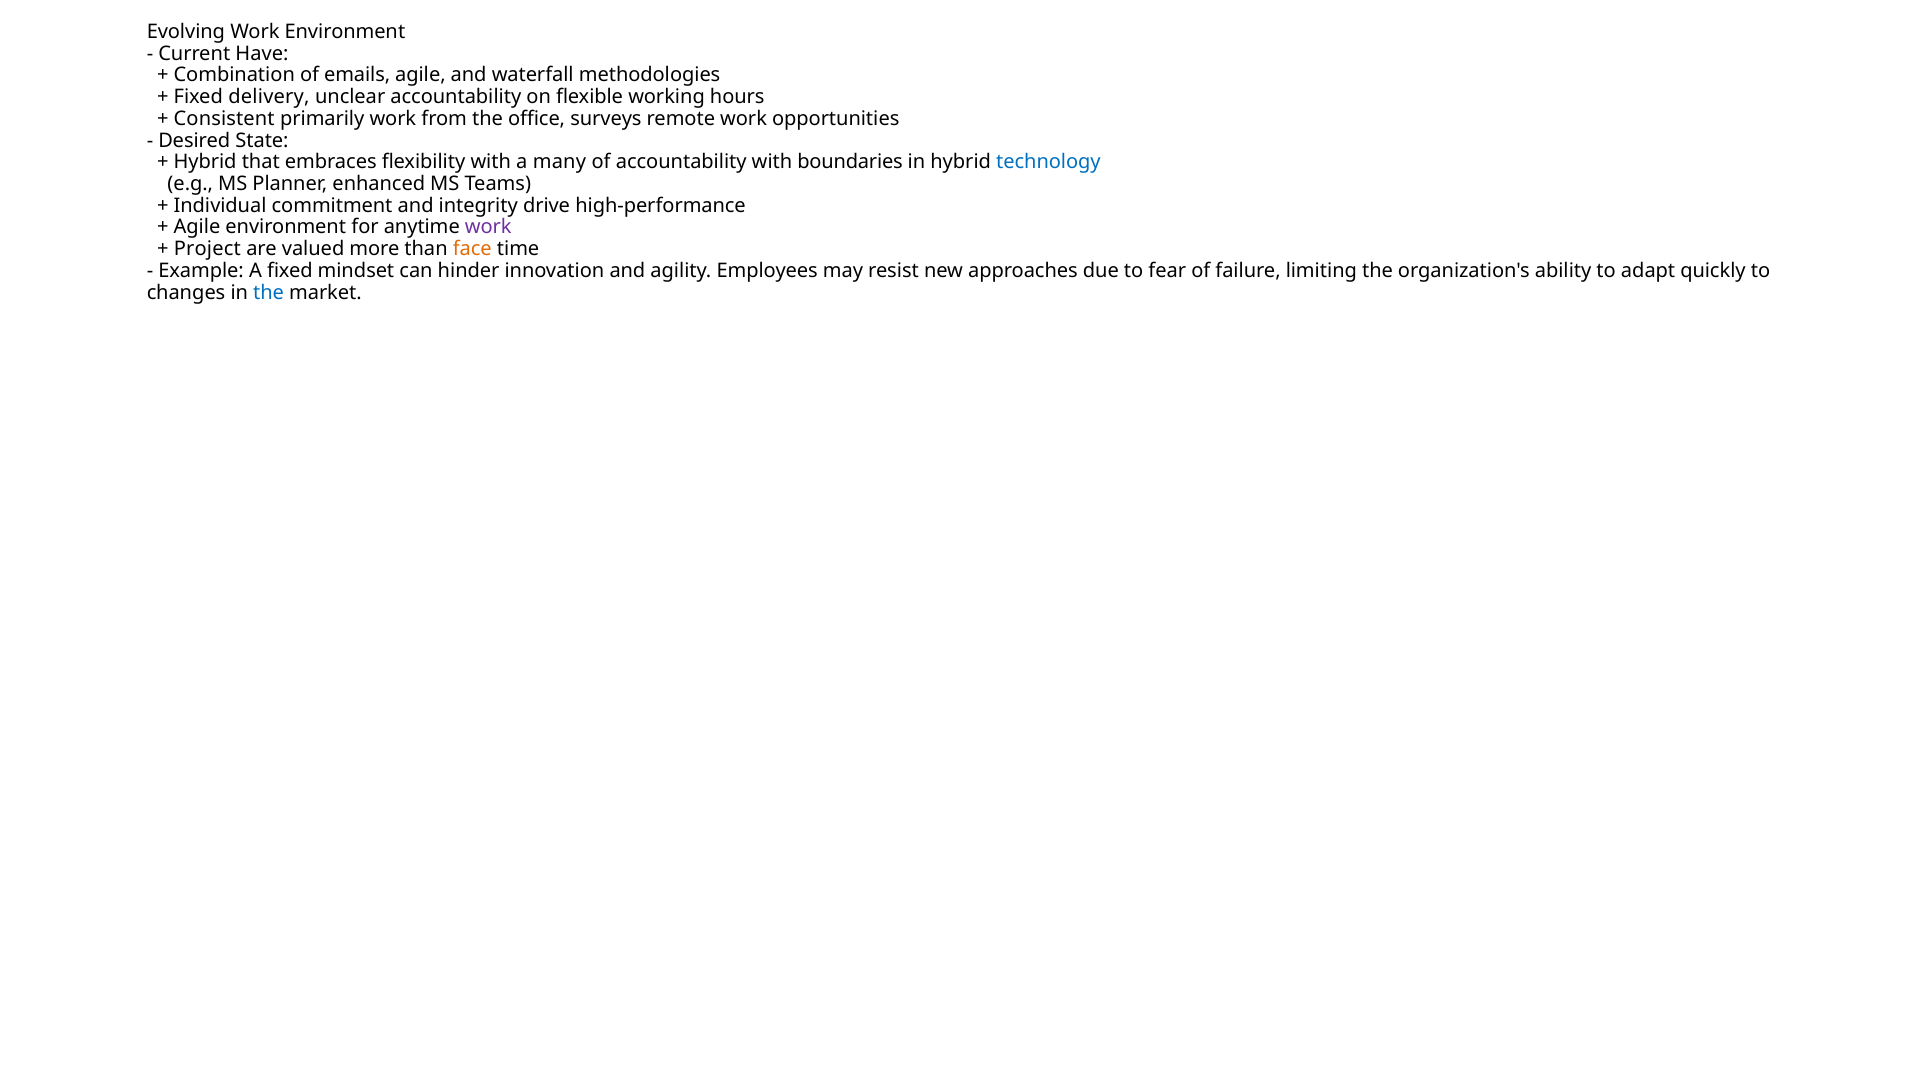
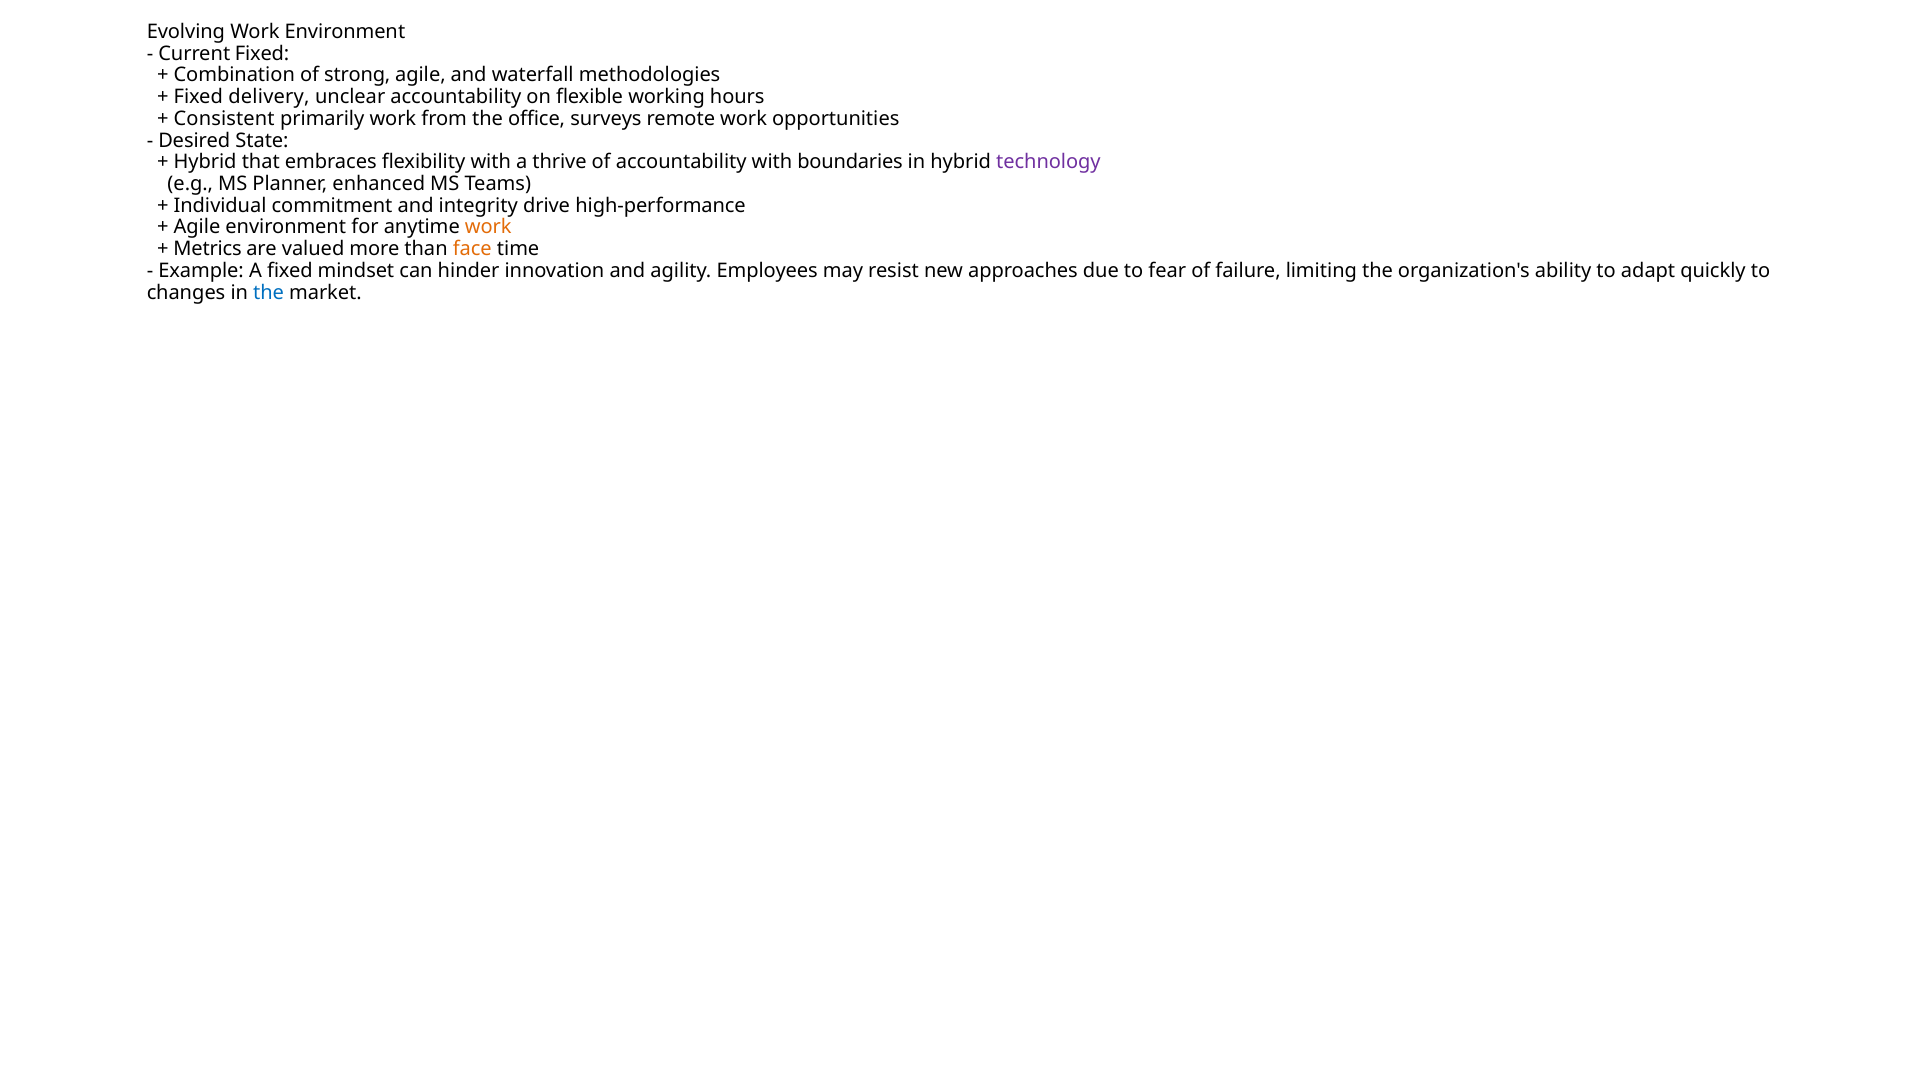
Current Have: Have -> Fixed
emails: emails -> strong
many: many -> thrive
technology colour: blue -> purple
work at (488, 227) colour: purple -> orange
Project: Project -> Metrics
